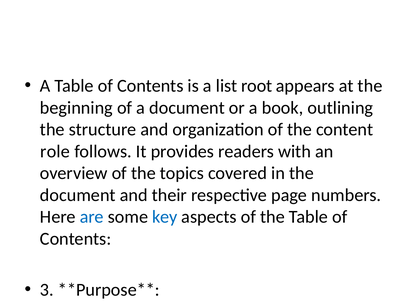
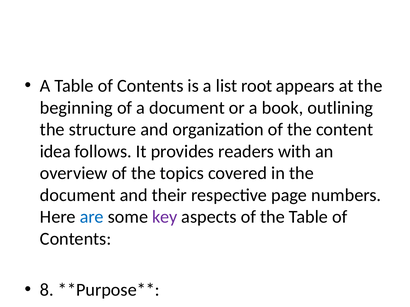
role: role -> idea
key colour: blue -> purple
3: 3 -> 8
